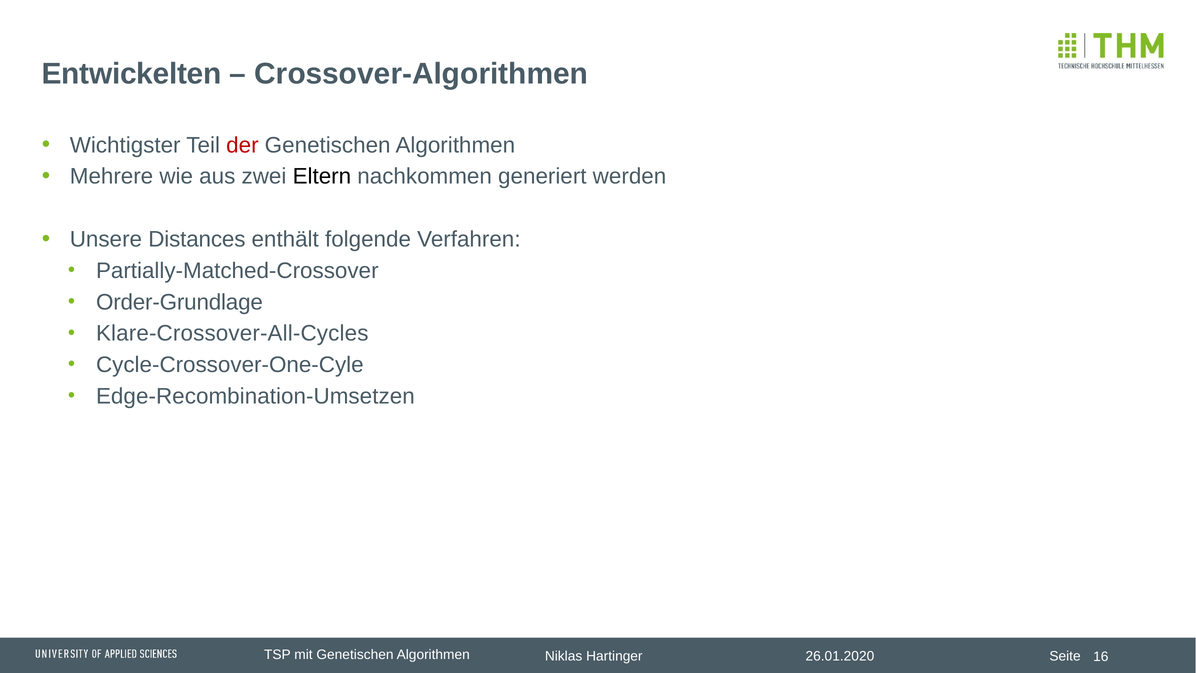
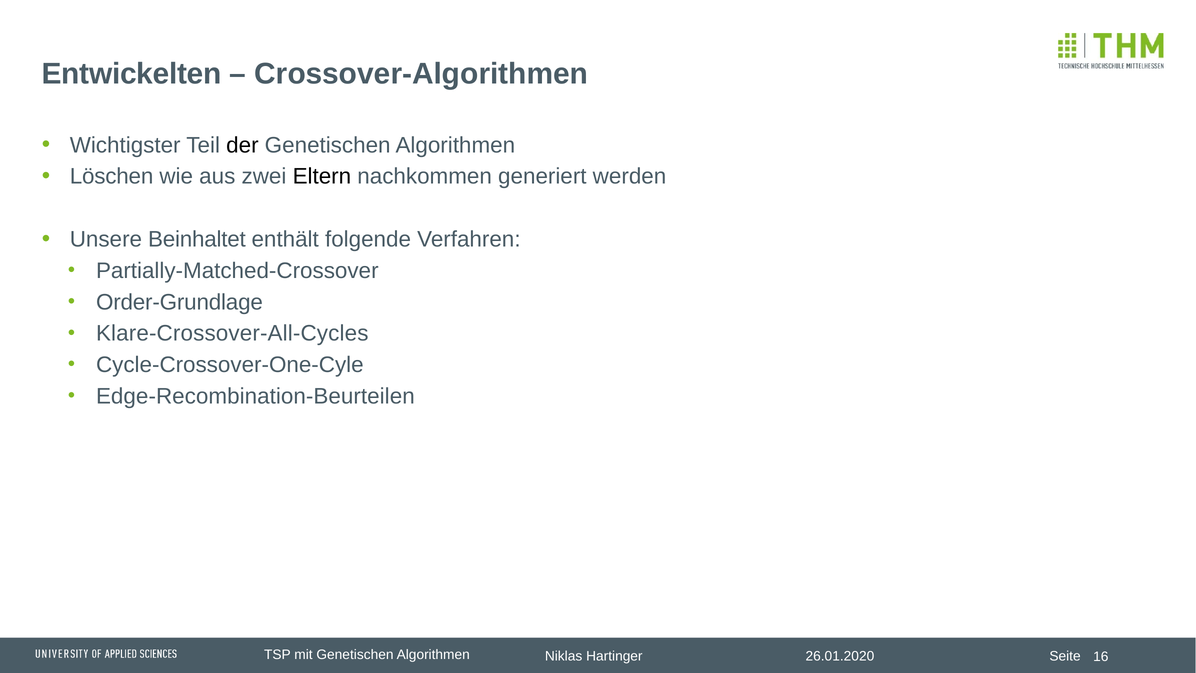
der colour: red -> black
Mehrere: Mehrere -> Löschen
Distances: Distances -> Beinhaltet
Edge-Recombination-Umsetzen: Edge-Recombination-Umsetzen -> Edge-Recombination-Beurteilen
